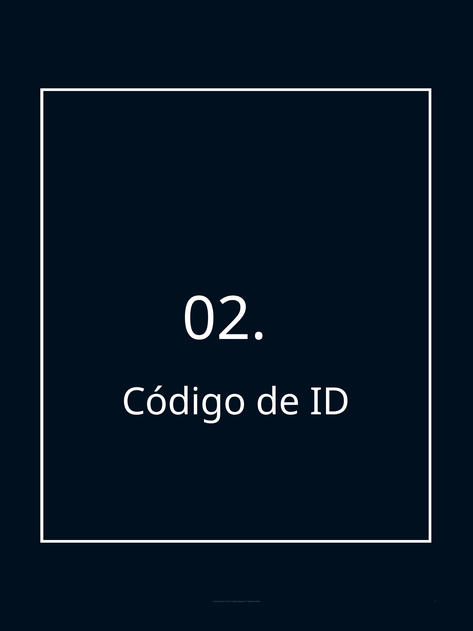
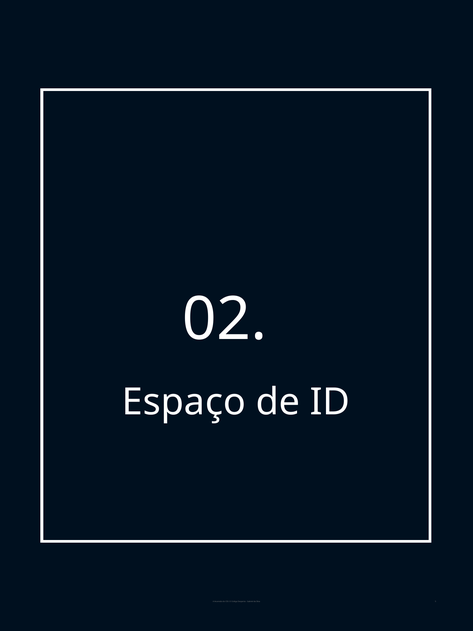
Código at (184, 402): Código -> Espaço
